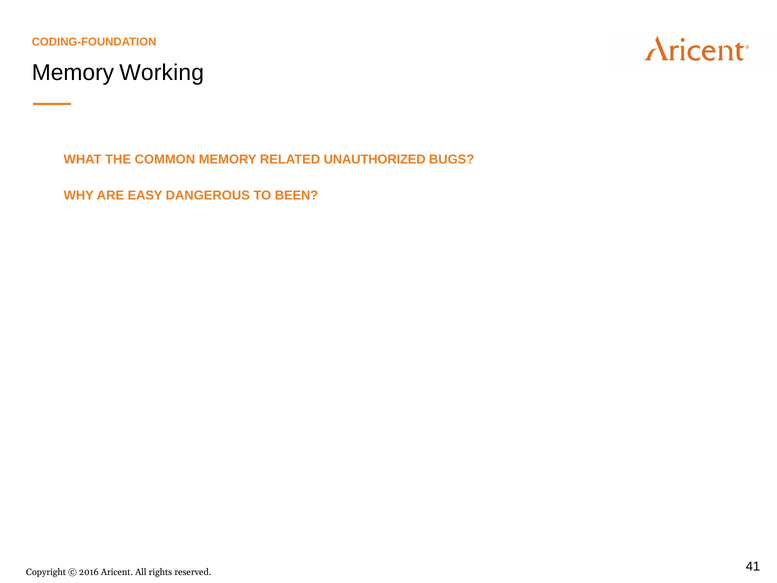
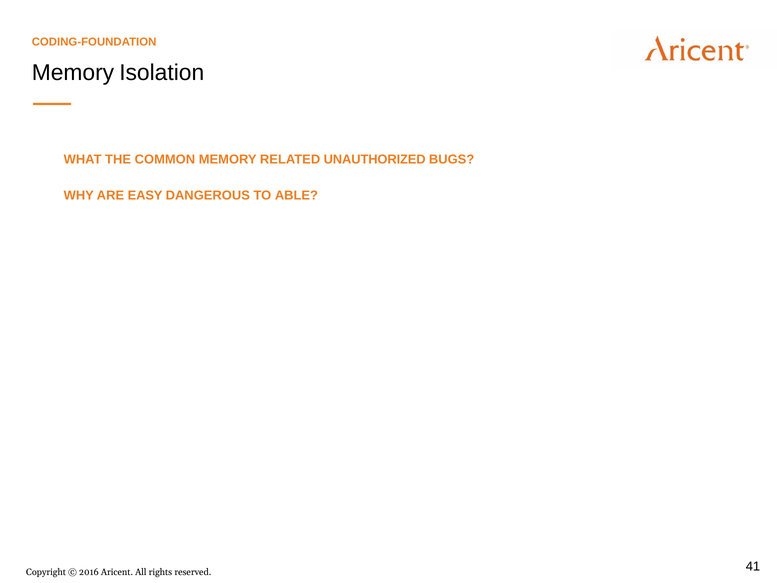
Working: Working -> Isolation
BEEN: BEEN -> ABLE
